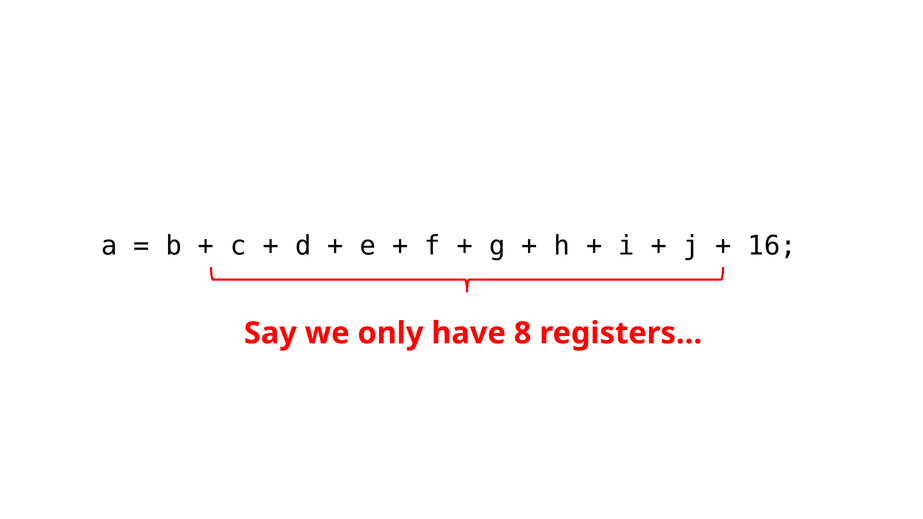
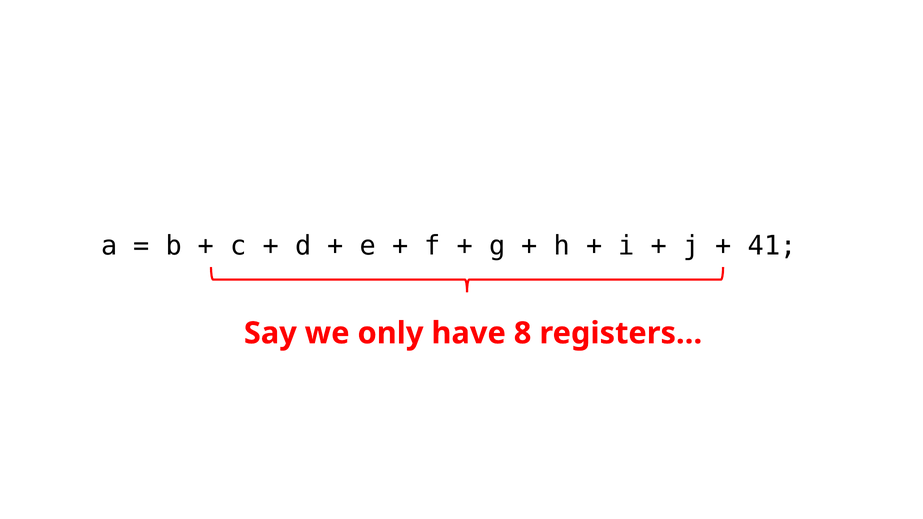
16: 16 -> 41
